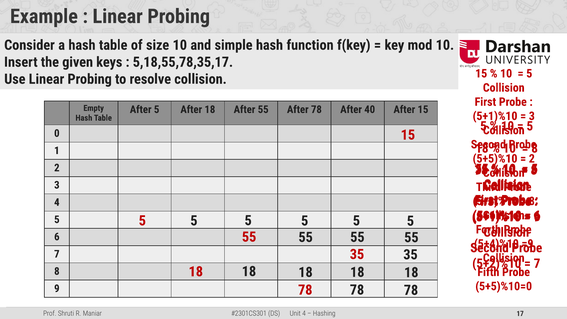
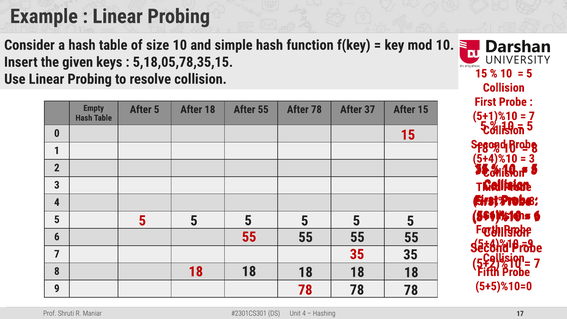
5,18,55,78,35,17: 5,18,55,78,35,17 -> 5,18,05,78,35,15
40: 40 -> 37
3 at (532, 116): 3 -> 7
5+5)%10 at (495, 159): 5+5)%10 -> 5+4)%10
2 at (532, 159): 2 -> 3
